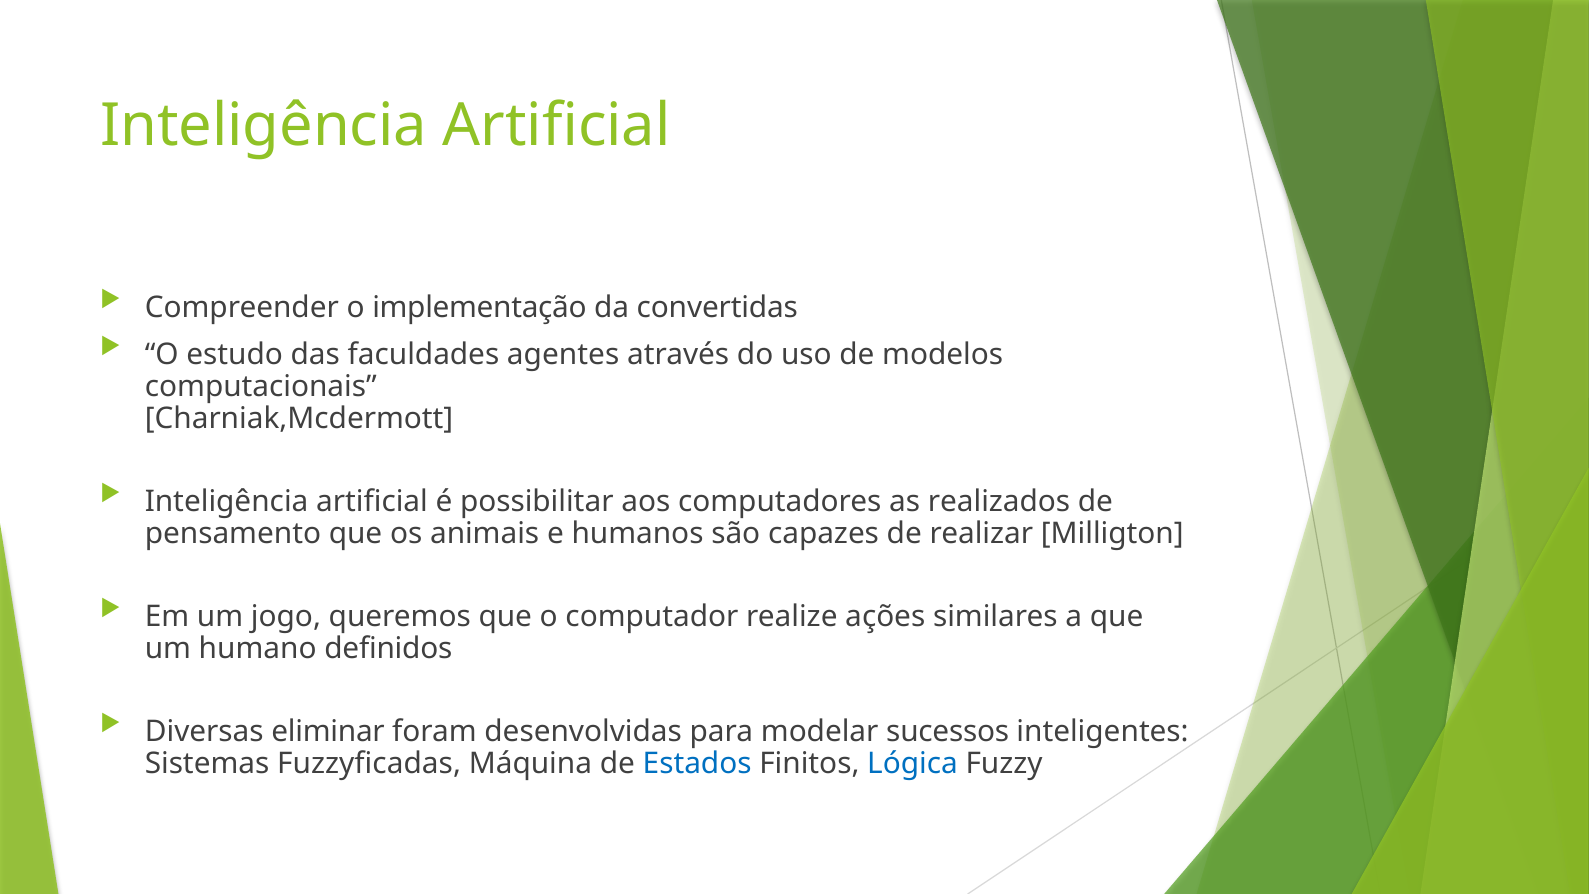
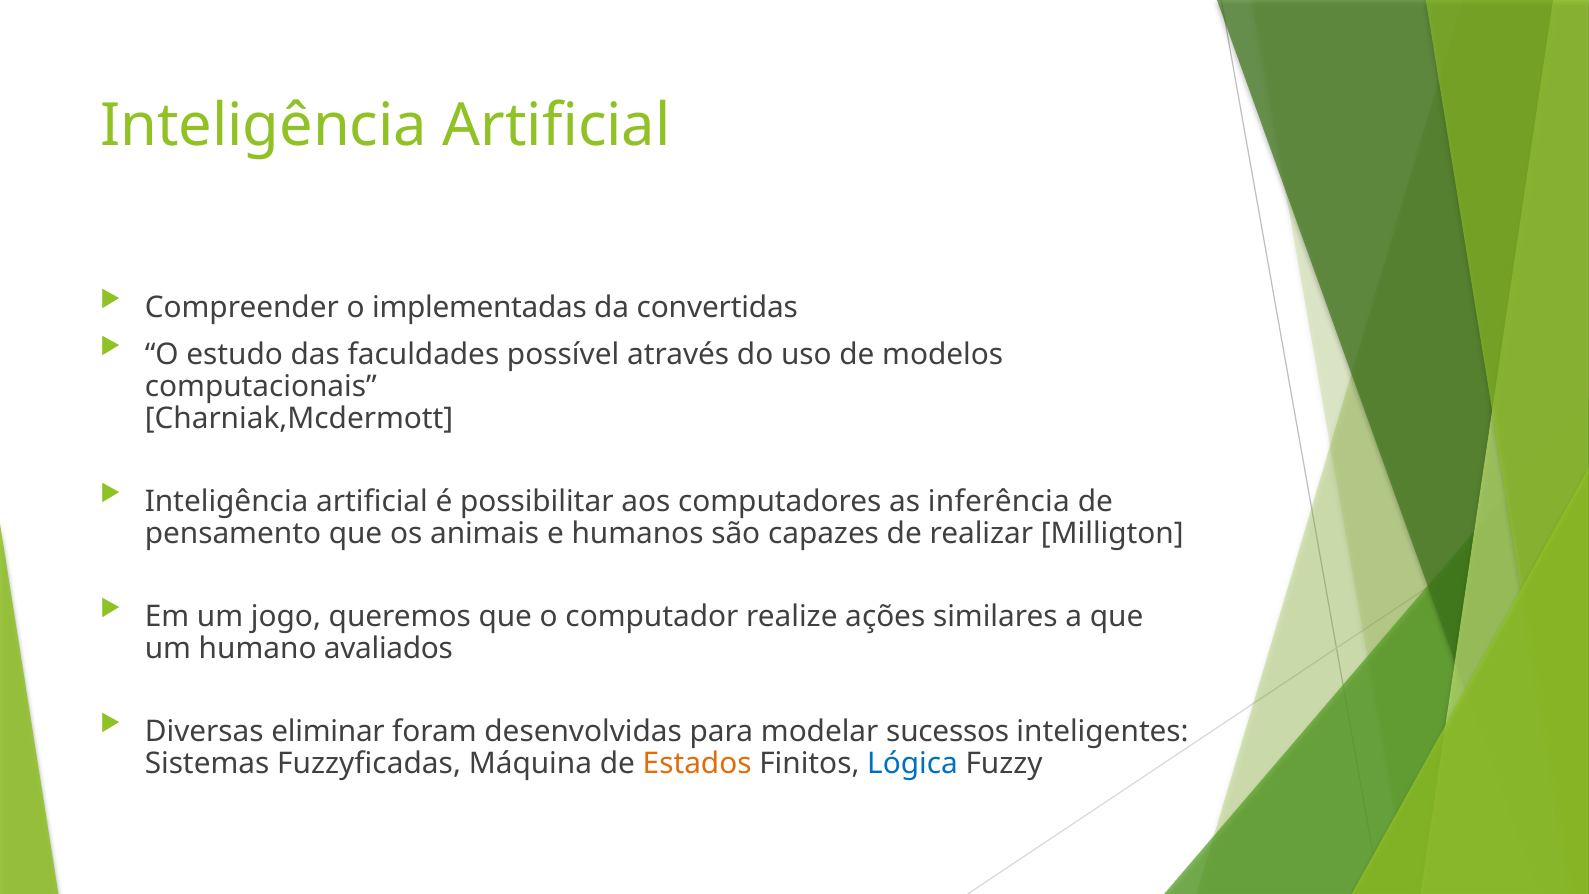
implementação: implementação -> implementadas
agentes: agentes -> possível
realizados: realizados -> inferência
definidos: definidos -> avaliados
Estados colour: blue -> orange
